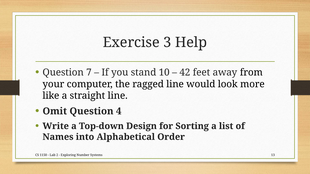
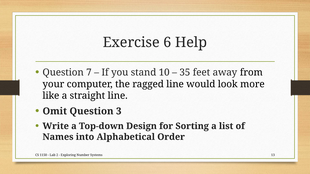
3: 3 -> 6
42: 42 -> 35
4: 4 -> 3
